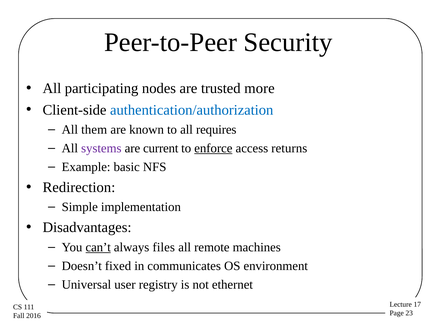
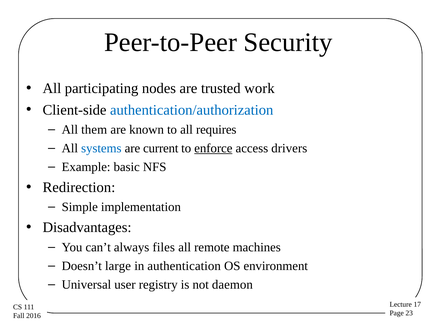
more: more -> work
systems colour: purple -> blue
returns: returns -> drivers
can’t underline: present -> none
fixed: fixed -> large
communicates: communicates -> authentication
ethernet: ethernet -> daemon
